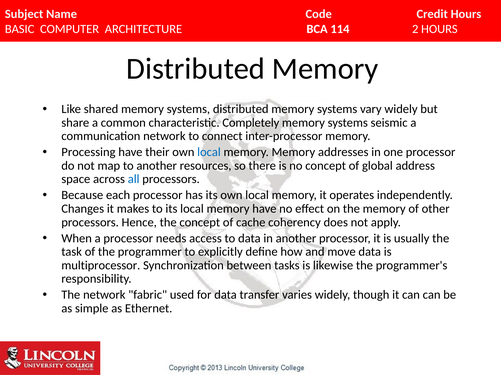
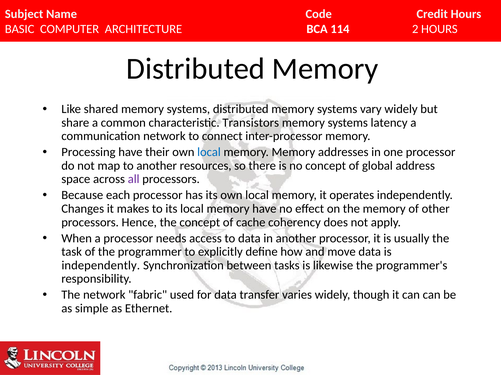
Completely: Completely -> Transistors
seismic: seismic -> latency
all colour: blue -> purple
multiprocessor at (101, 266): multiprocessor -> independently
